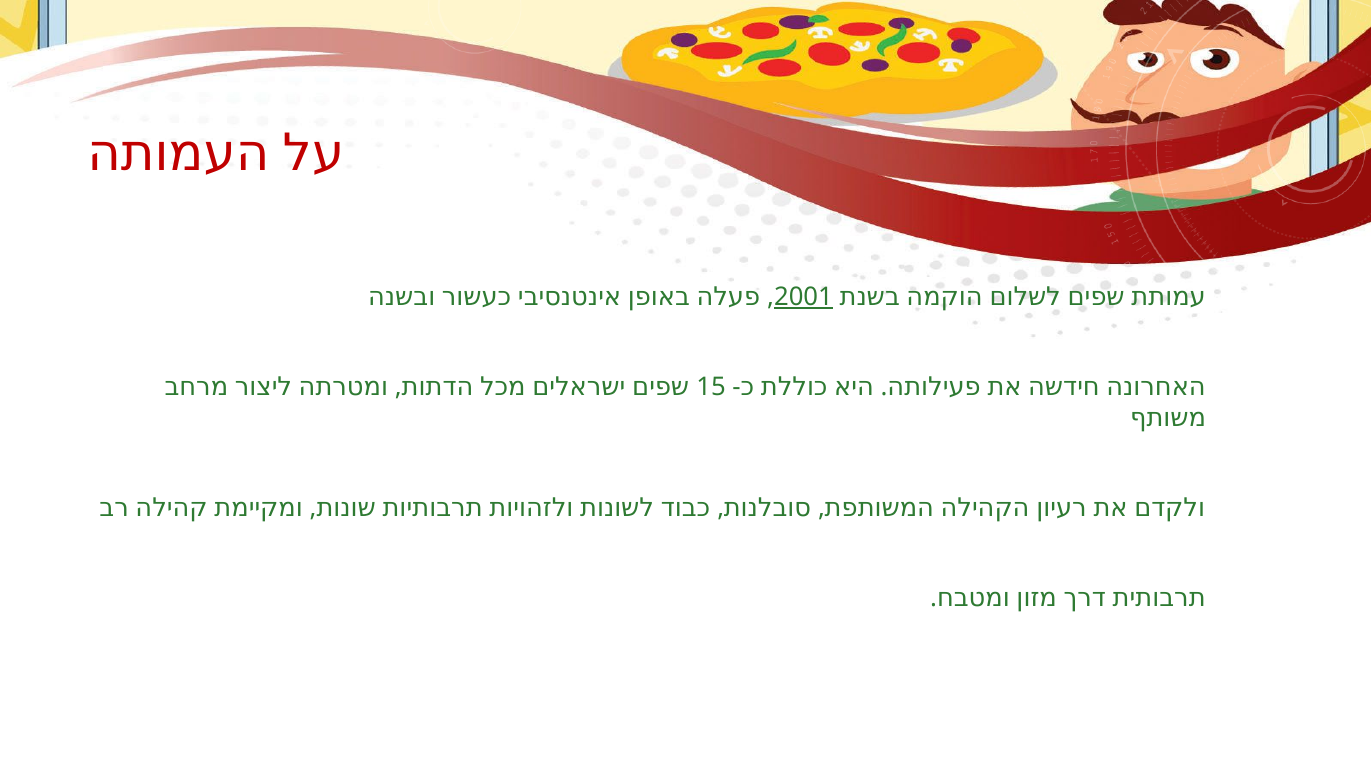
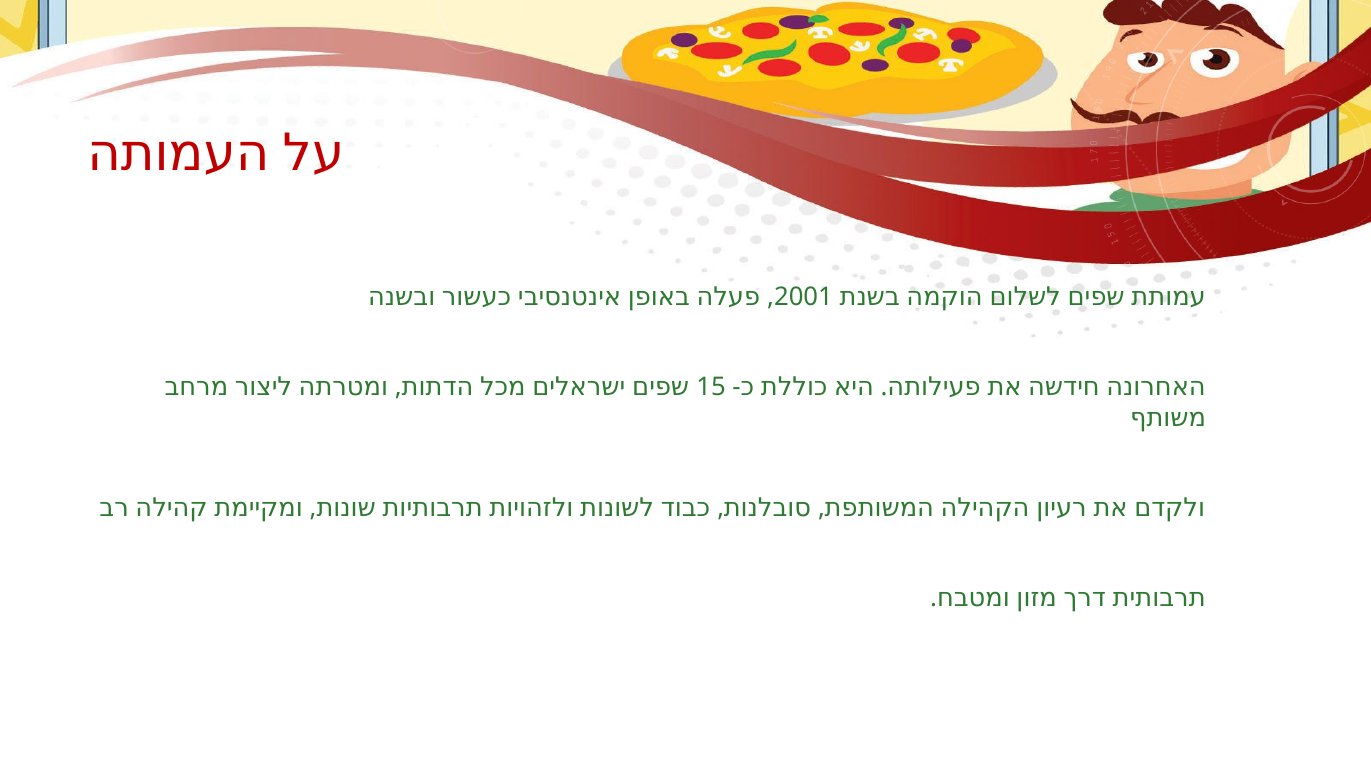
2001 underline: present -> none
